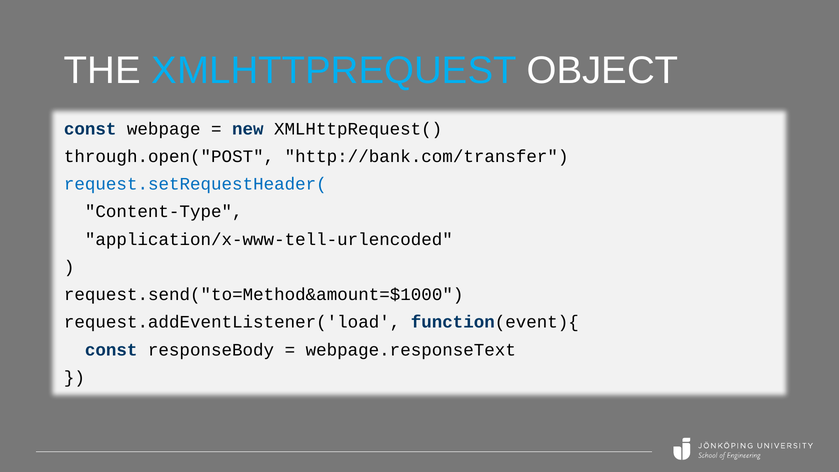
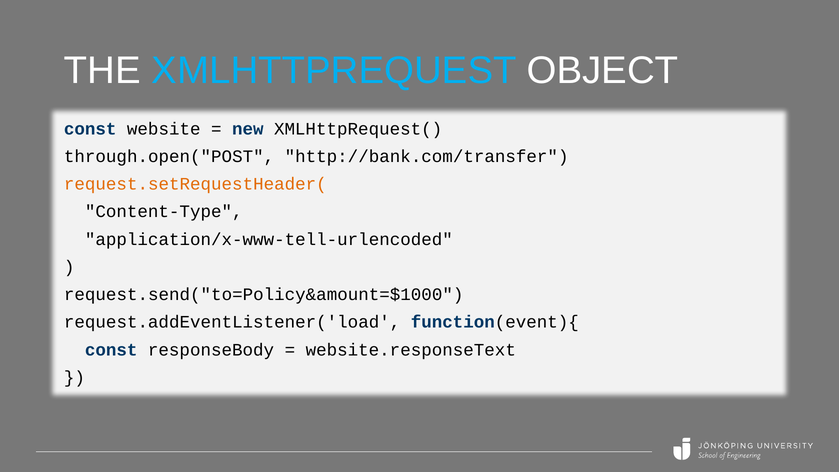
webpage: webpage -> website
request.setRequestHeader( colour: blue -> orange
request.send("to=Method&amount=$1000: request.send("to=Method&amount=$1000 -> request.send("to=Policy&amount=$1000
webpage.responseText: webpage.responseText -> website.responseText
